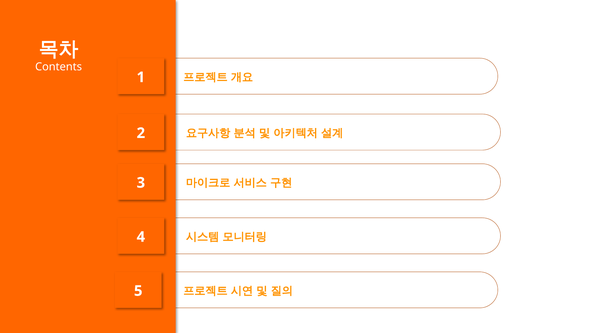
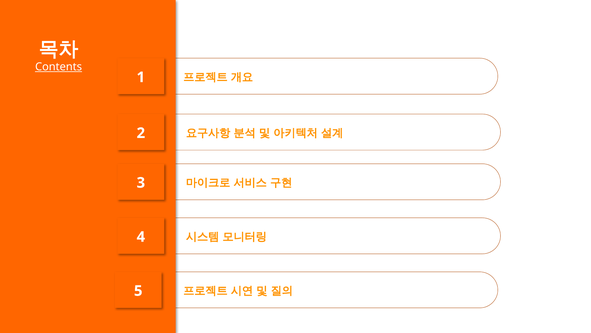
Contents underline: none -> present
